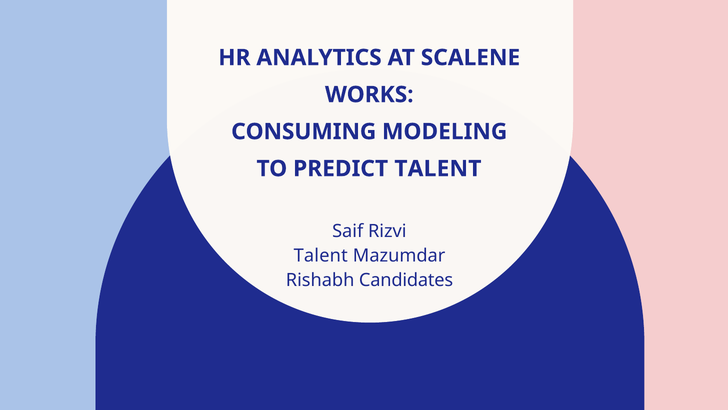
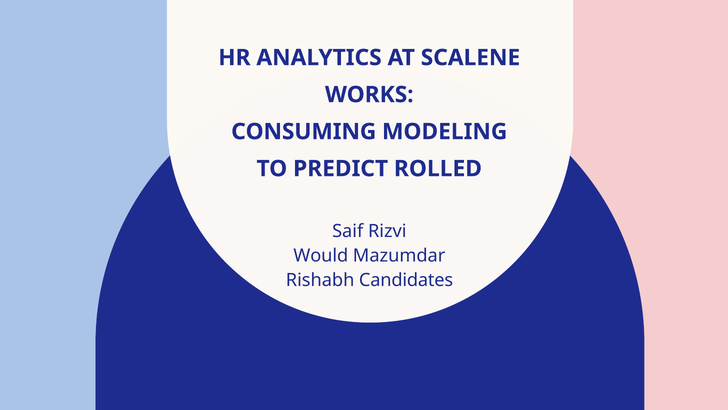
PREDICT TALENT: TALENT -> ROLLED
Talent at (321, 255): Talent -> Would
